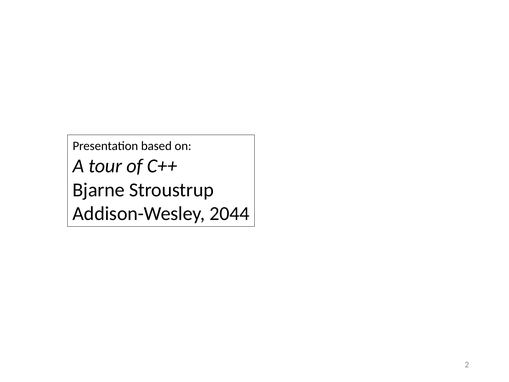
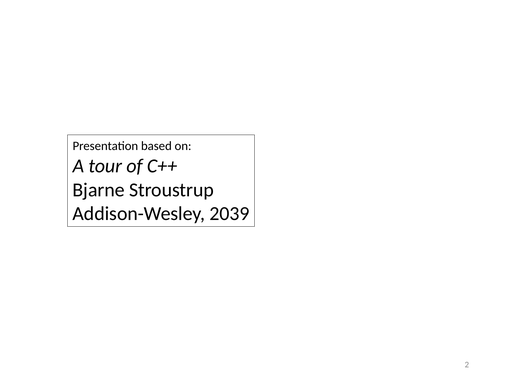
2044: 2044 -> 2039
